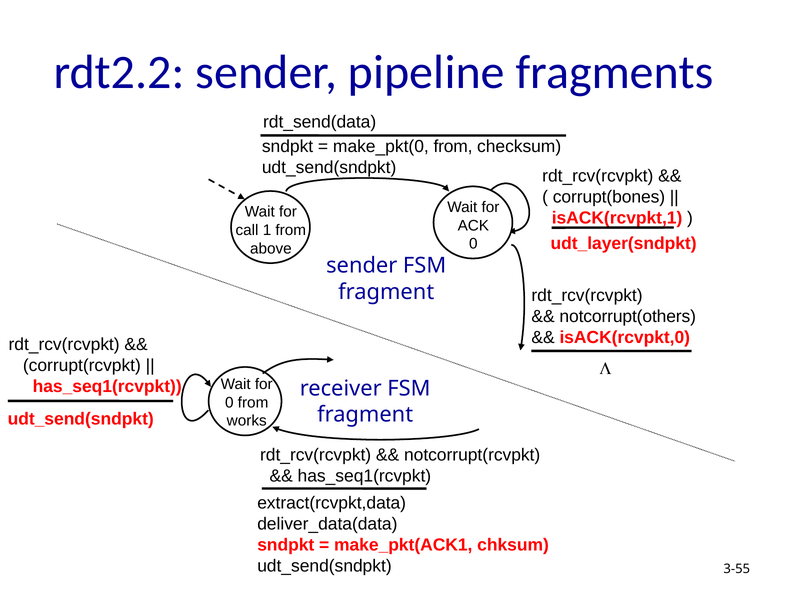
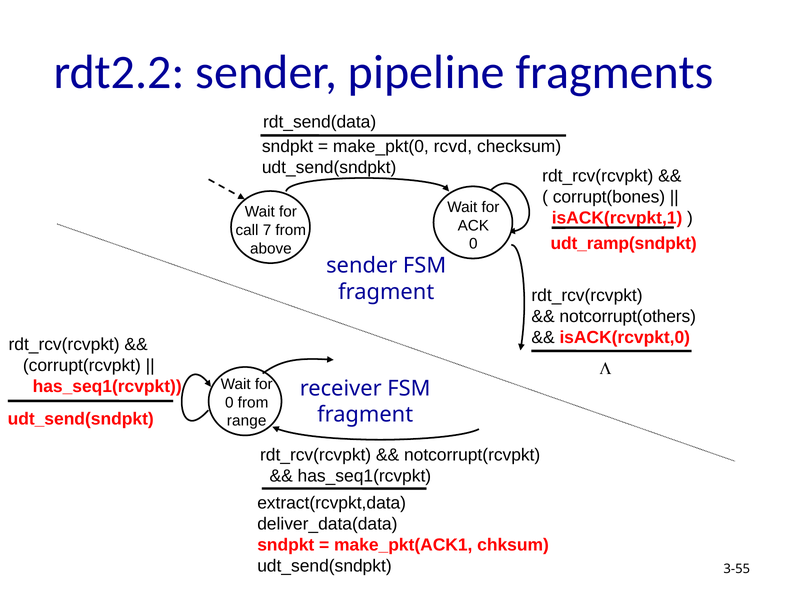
make_pkt(0 from: from -> rcvd
1: 1 -> 7
udt_layer(sndpkt: udt_layer(sndpkt -> udt_ramp(sndpkt
works: works -> range
